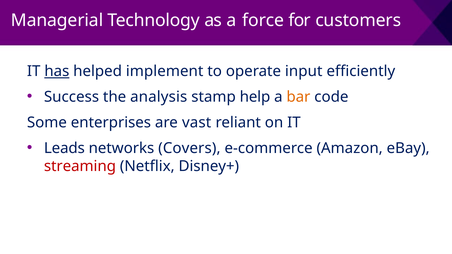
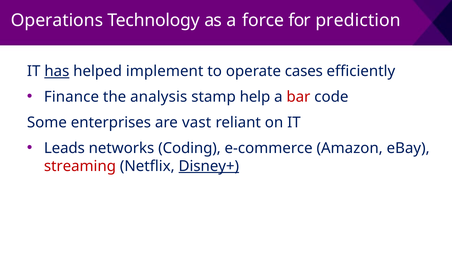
Managerial: Managerial -> Operations
customers: customers -> prediction
input: input -> cases
Success: Success -> Finance
bar colour: orange -> red
Covers: Covers -> Coding
Disney+ underline: none -> present
